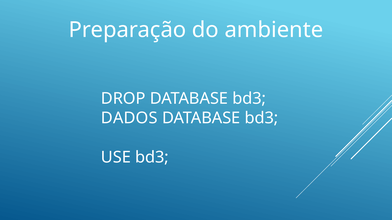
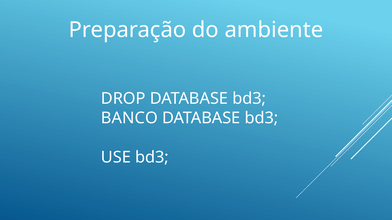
DADOS: DADOS -> BANCO
